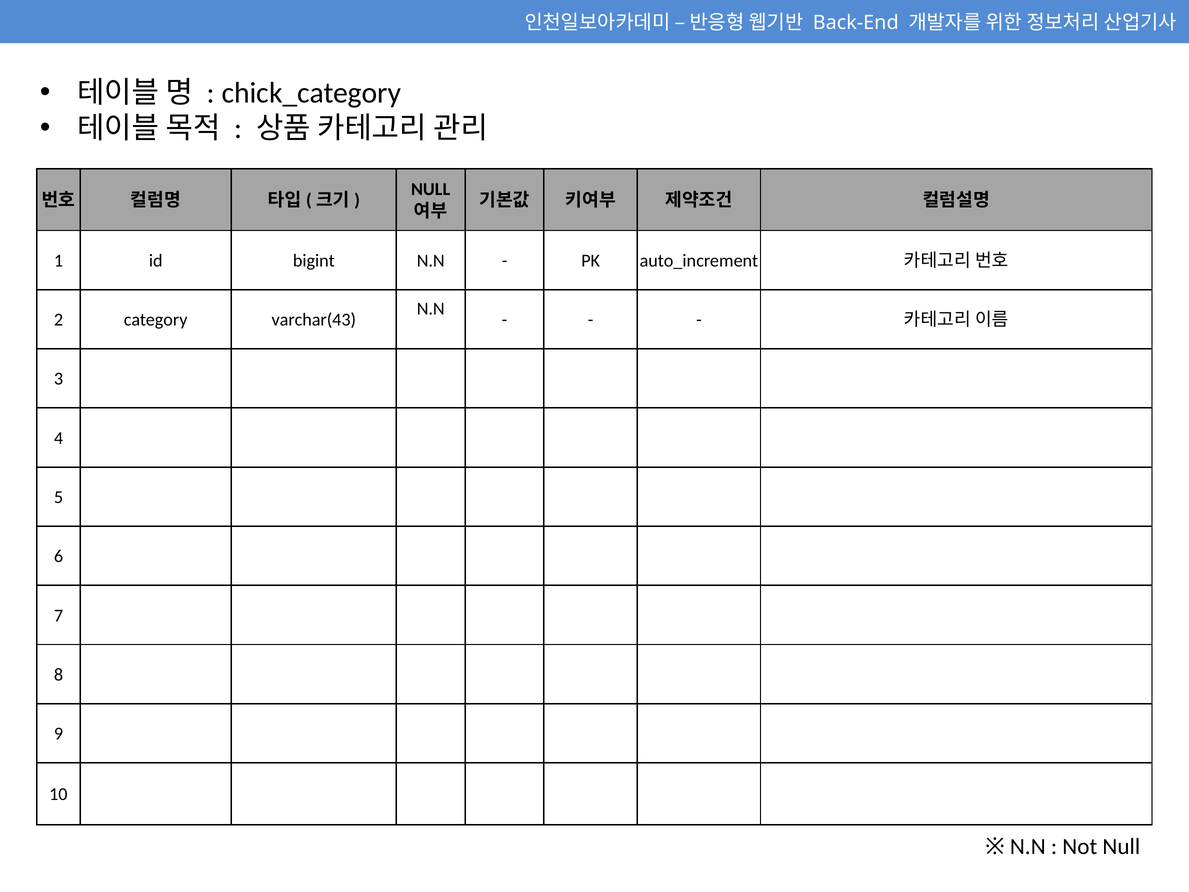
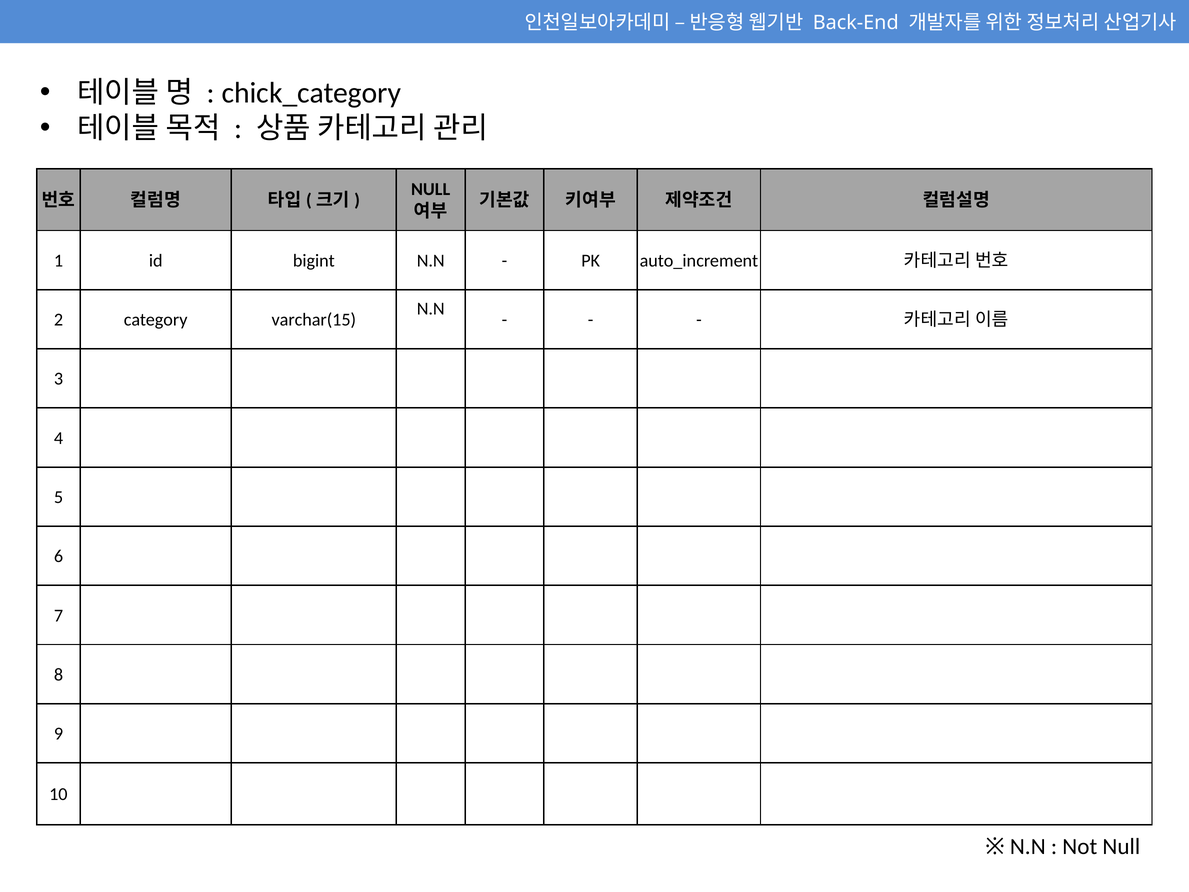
varchar(43: varchar(43 -> varchar(15
